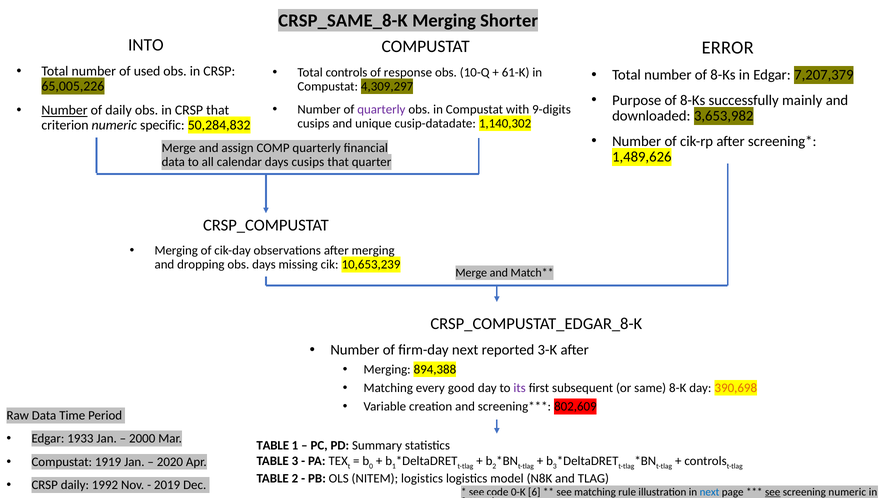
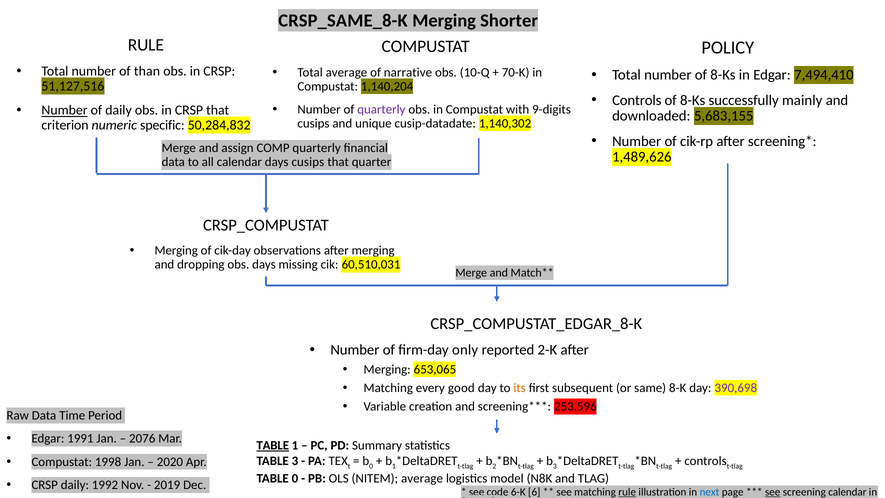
INTO at (146, 45): INTO -> RULE
ERROR: ERROR -> POLICY
used: used -> than
Total controls: controls -> average
response: response -> narrative
61-K: 61-K -> 70-K
7,207,379: 7,207,379 -> 7,494,410
65,005,226: 65,005,226 -> 51,127,516
4,309,297: 4,309,297 -> 1,140,204
Purpose at (637, 100): Purpose -> Controls
3,653,982: 3,653,982 -> 5,683,155
10,653,239: 10,653,239 -> 60,510,031
firm-day next: next -> only
3-K: 3-K -> 2-K
894,388: 894,388 -> 653,065
its colour: purple -> orange
390,698 colour: orange -> purple
802,609: 802,609 -> 253,596
1933: 1933 -> 1991
2000: 2000 -> 2076
TABLE at (273, 445) underline: none -> present
1919: 1919 -> 1998
TABLE 2: 2 -> 0
NITEM logistics: logistics -> average
0-K: 0-K -> 6-K
rule at (627, 492) underline: none -> present
screening numeric: numeric -> calendar
